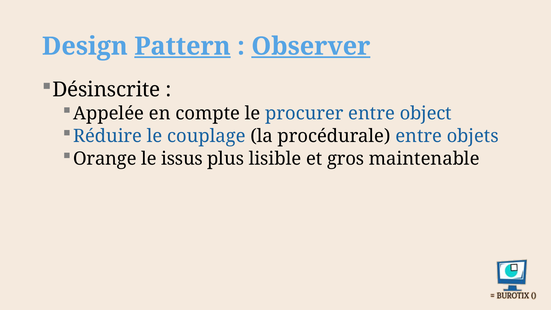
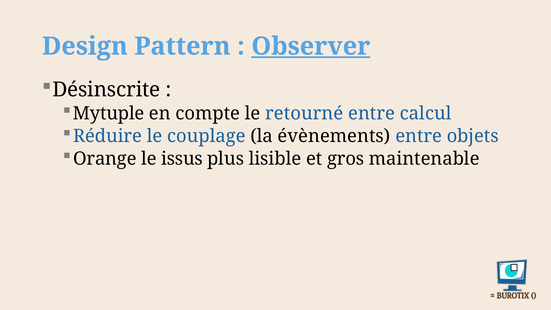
Pattern underline: present -> none
Appelée: Appelée -> Mytuple
procurer: procurer -> retourné
object: object -> calcul
procédurale: procédurale -> évènements
